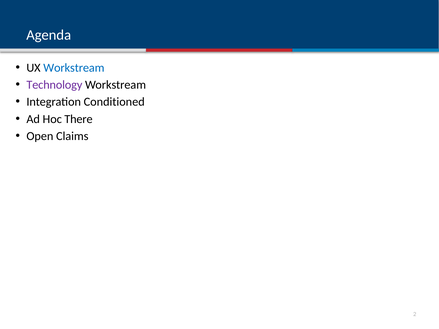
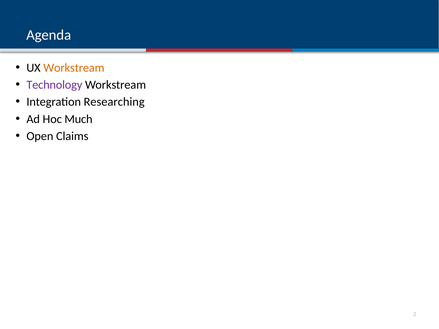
Workstream at (74, 68) colour: blue -> orange
Conditioned: Conditioned -> Researching
There: There -> Much
